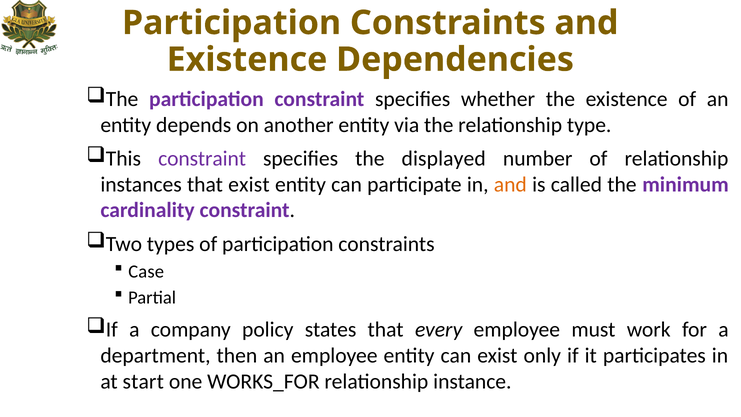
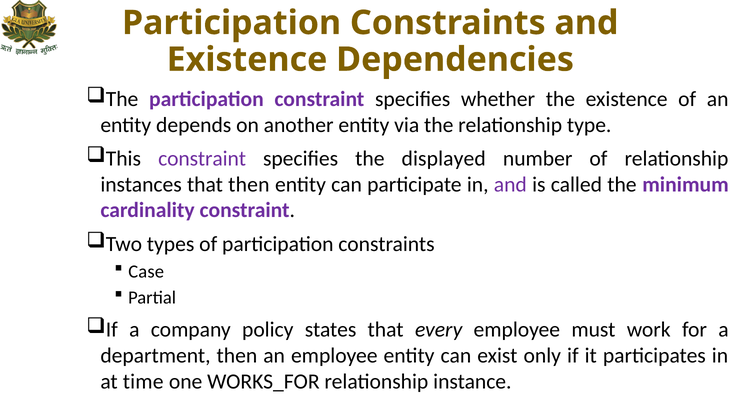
that exist: exist -> then
and at (510, 184) colour: orange -> purple
start: start -> time
